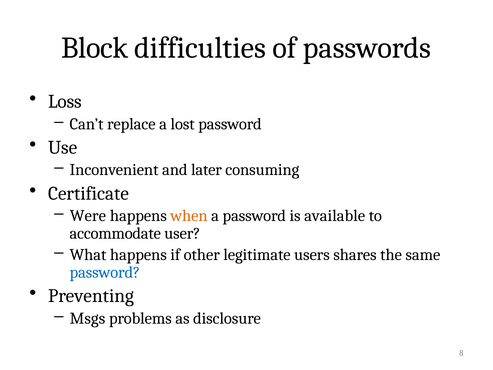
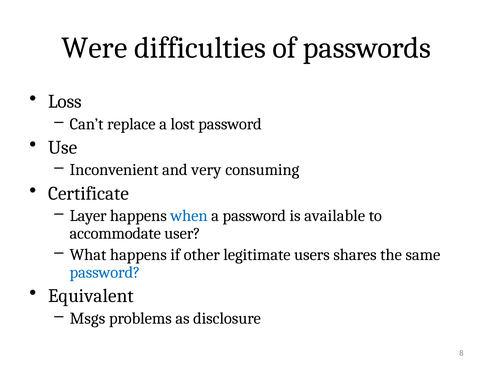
Block: Block -> Were
later: later -> very
Were: Were -> Layer
when colour: orange -> blue
Preventing: Preventing -> Equivalent
